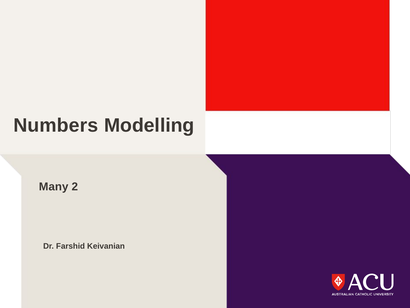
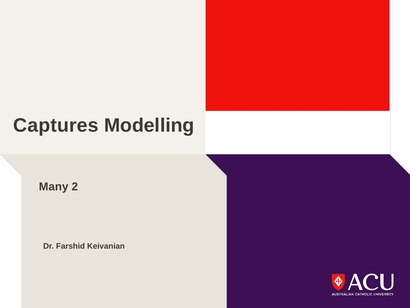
Numbers: Numbers -> Captures
